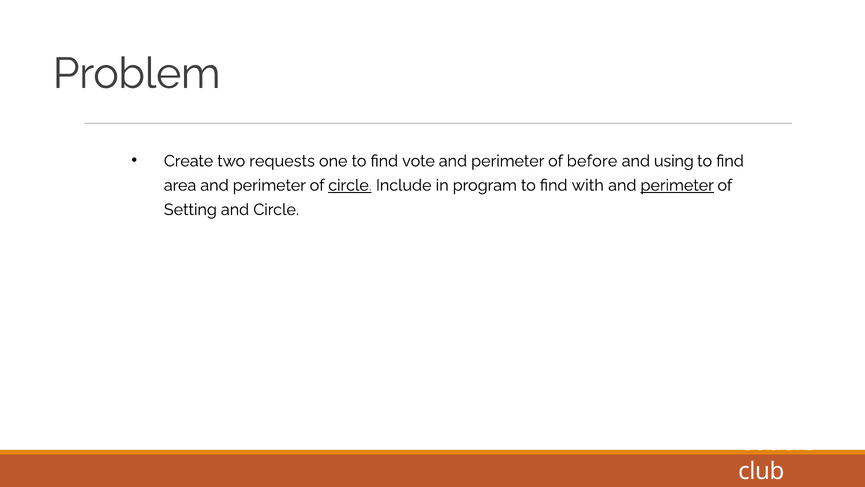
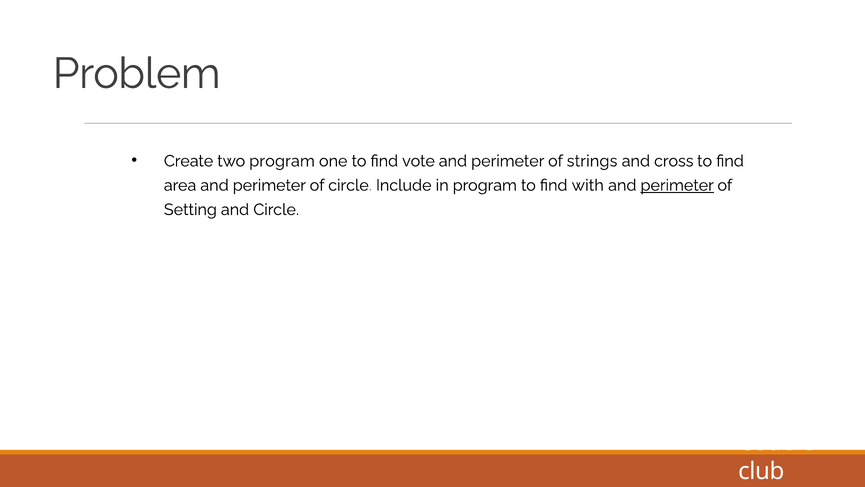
two requests: requests -> program
before: before -> strings
using: using -> cross
circle at (350, 185) underline: present -> none
